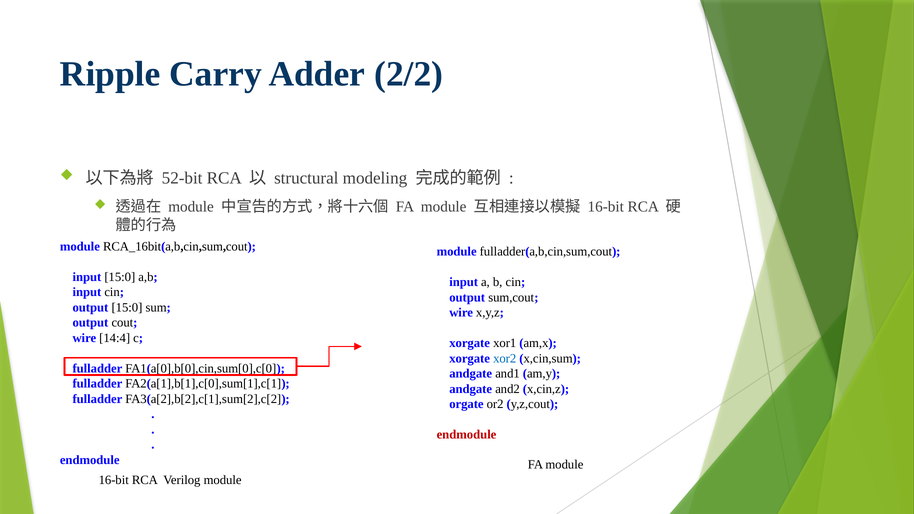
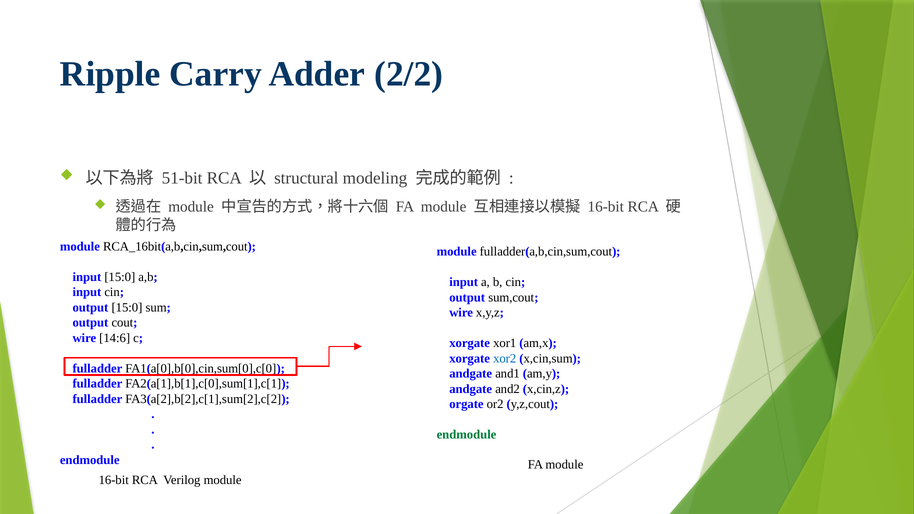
52-bit: 52-bit -> 51-bit
14:4: 14:4 -> 14:6
endmodule at (467, 435) colour: red -> green
